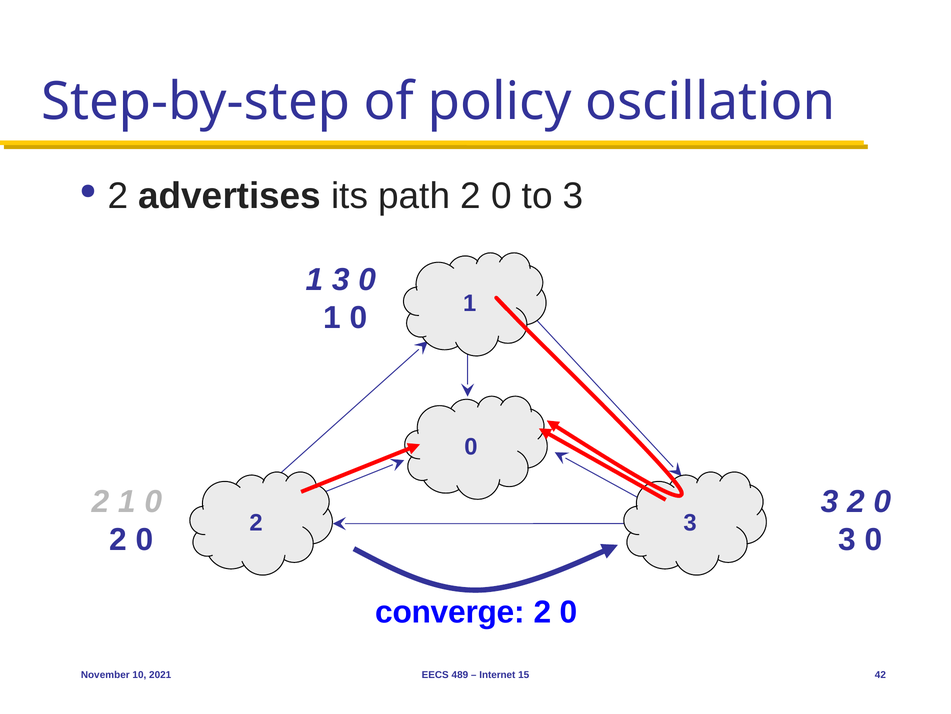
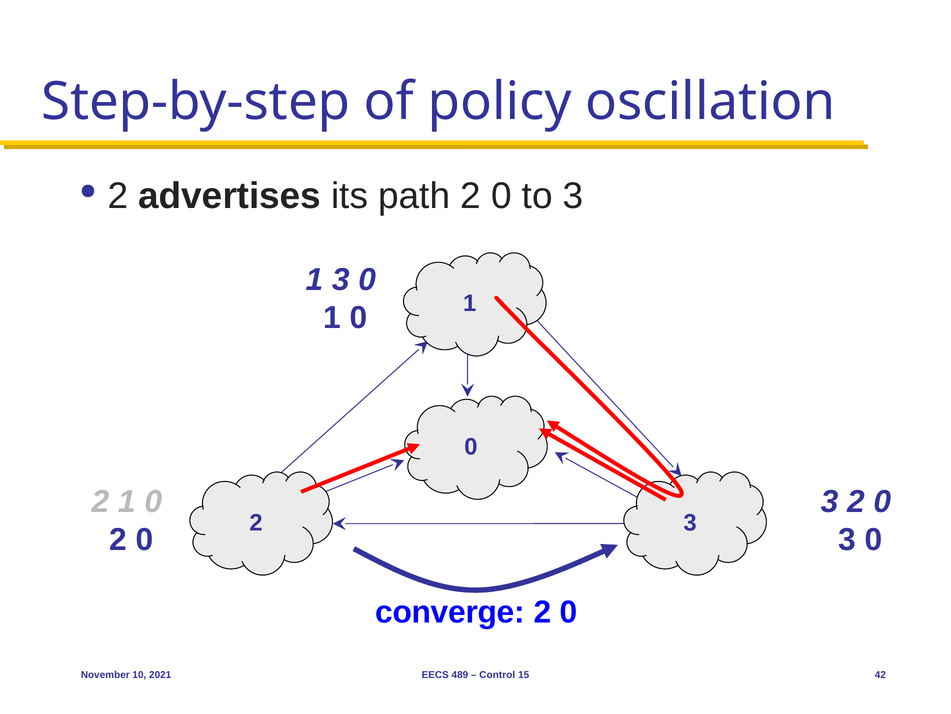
Internet: Internet -> Control
